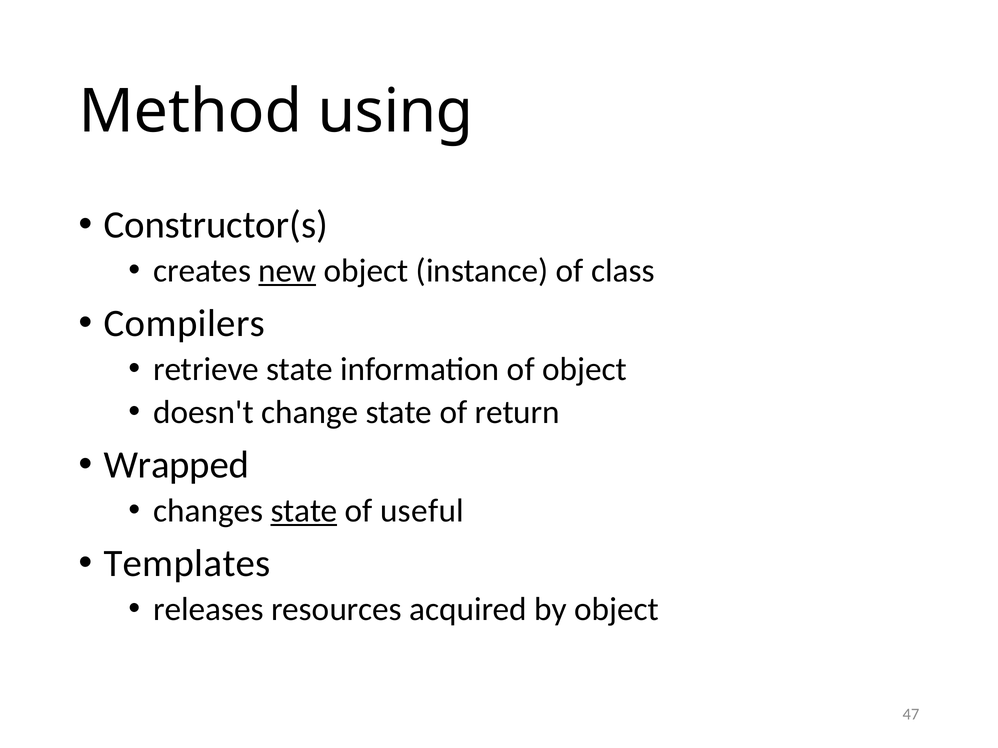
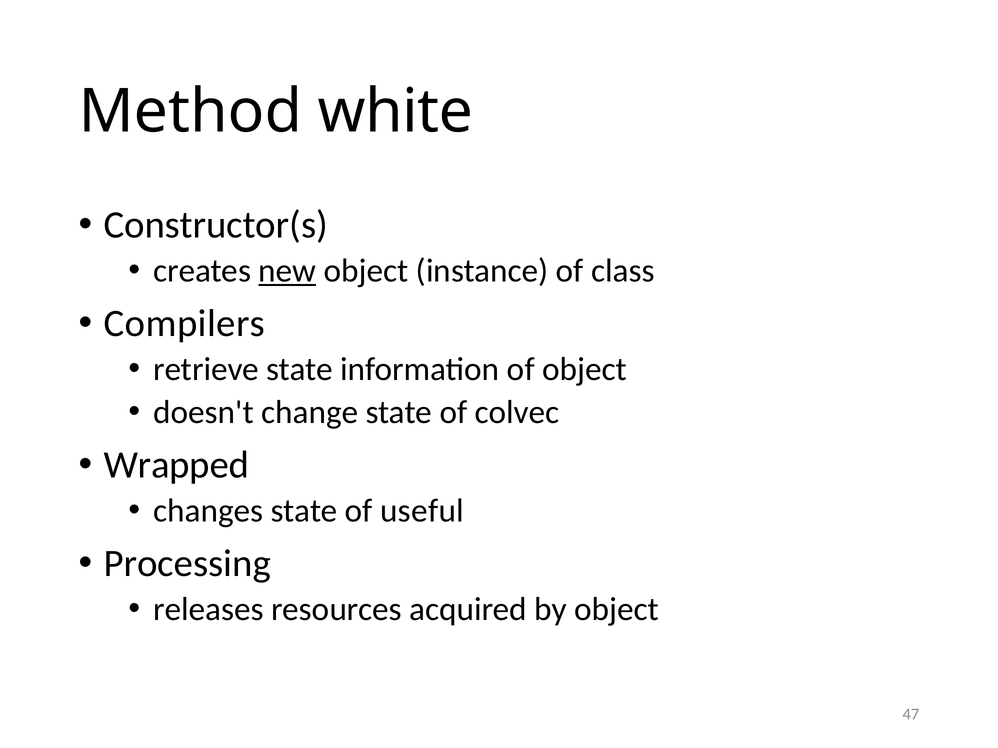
using: using -> white
return: return -> colvec
state at (304, 511) underline: present -> none
Templates: Templates -> Processing
